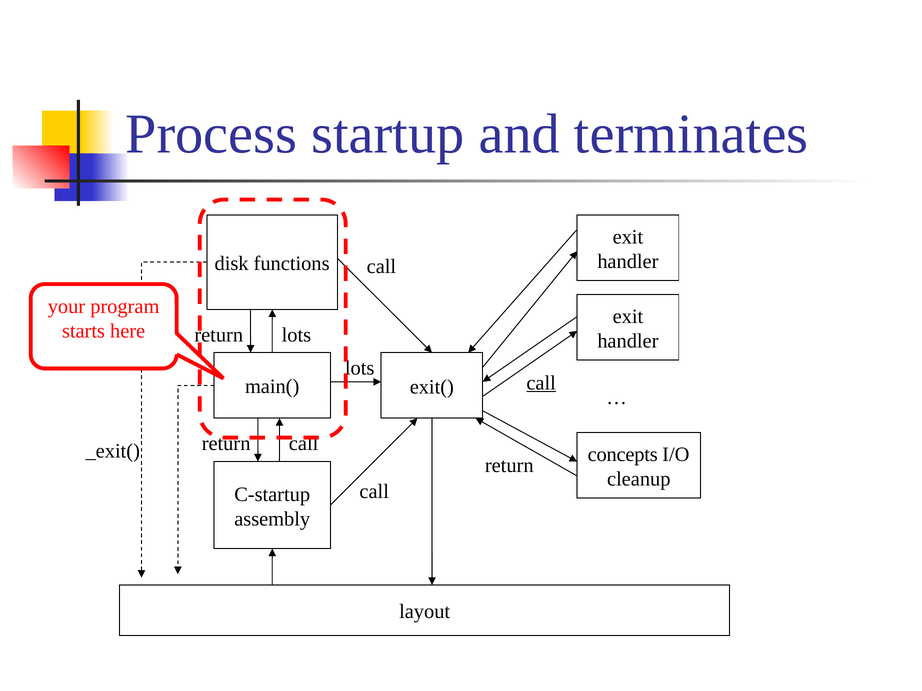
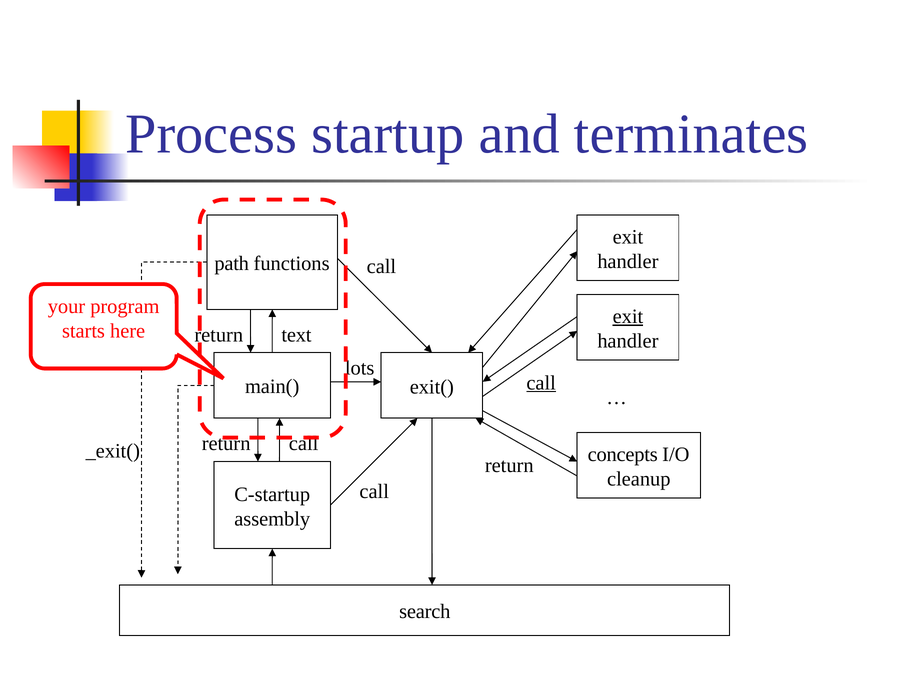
disk: disk -> path
exit at (628, 317) underline: none -> present
lots at (296, 335): lots -> text
layout: layout -> search
